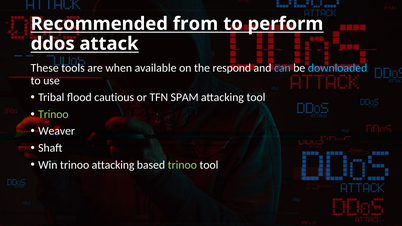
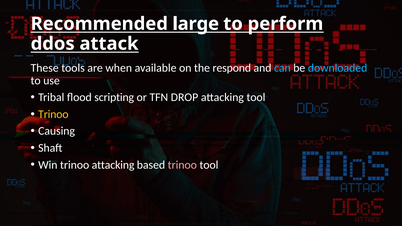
from: from -> large
cautious: cautious -> scripting
SPAM: SPAM -> DROP
Trinoo at (53, 114) colour: light green -> yellow
Weaver: Weaver -> Causing
trinoo at (182, 165) colour: light green -> pink
